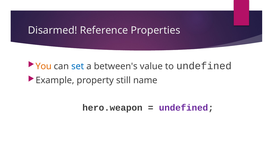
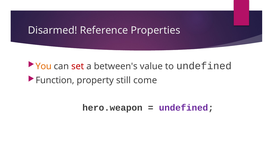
set colour: blue -> red
Example: Example -> Function
name: name -> come
